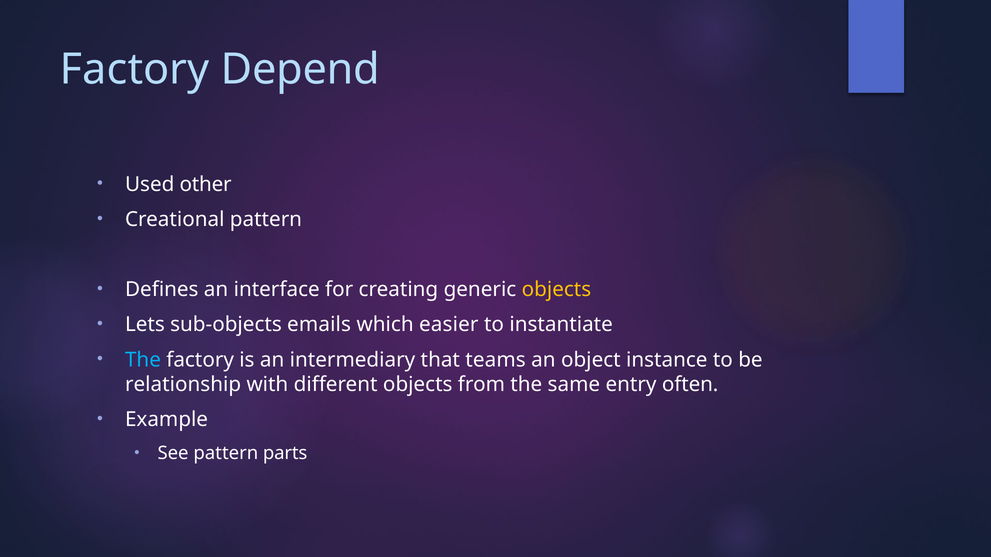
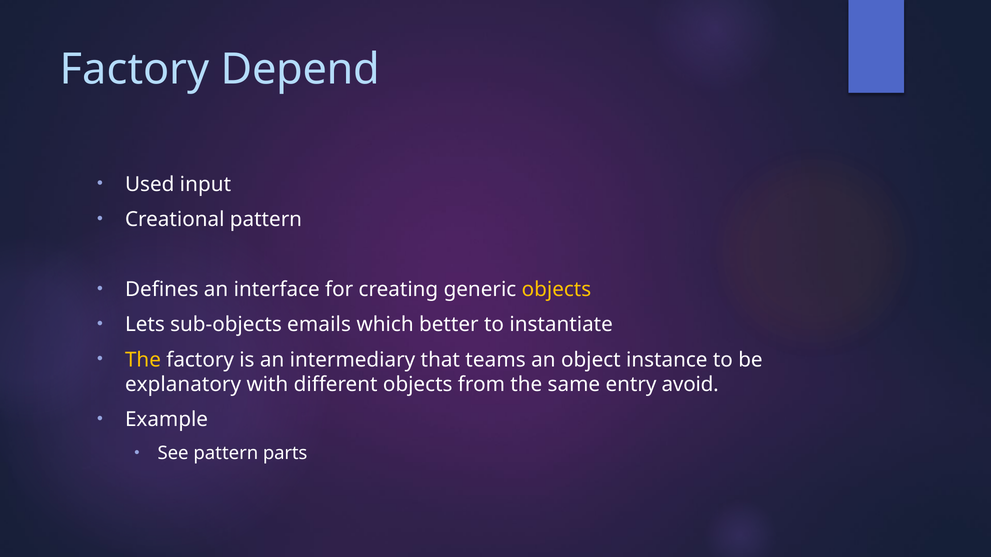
other: other -> input
easier: easier -> better
The at (143, 360) colour: light blue -> yellow
relationship: relationship -> explanatory
often: often -> avoid
